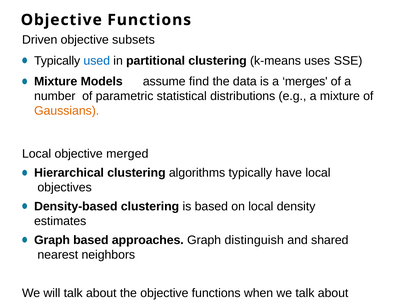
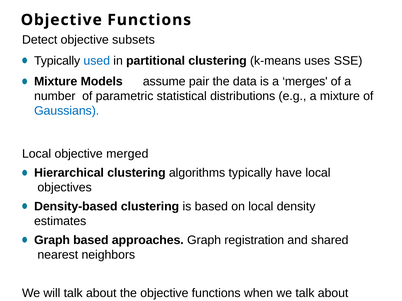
Driven: Driven -> Detect
find: find -> pair
Gaussians colour: orange -> blue
distinguish: distinguish -> registration
